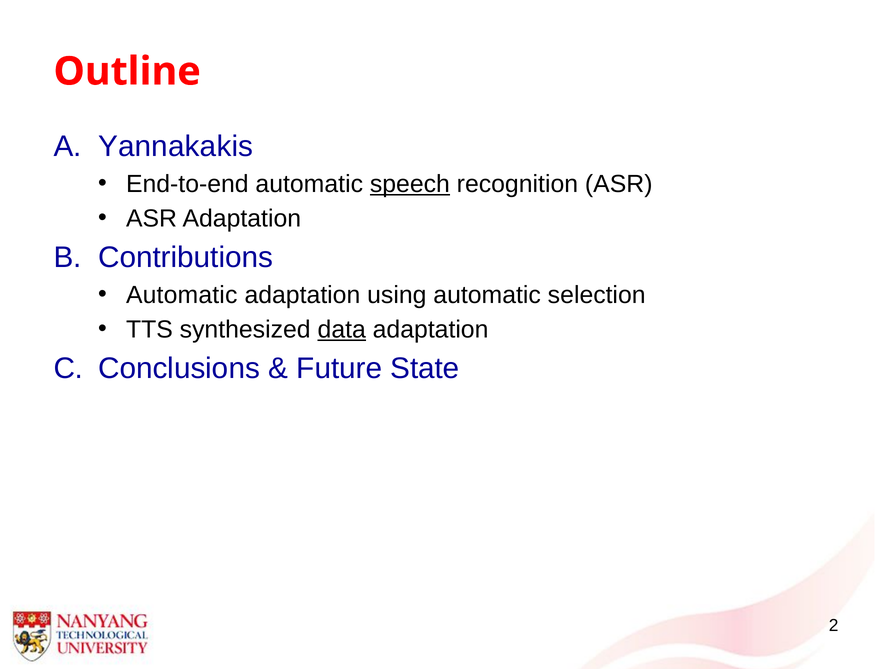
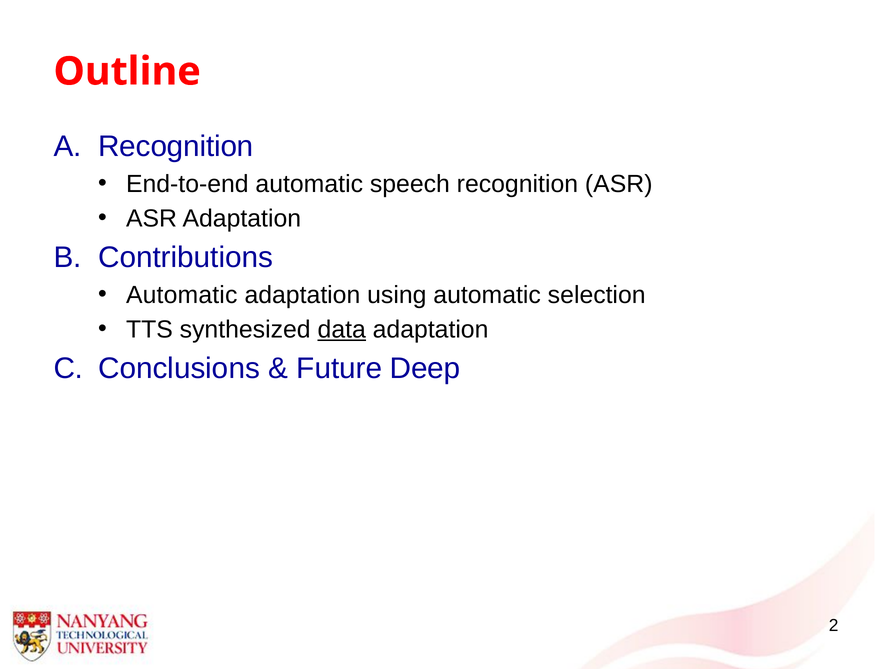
Yannakakis at (176, 147): Yannakakis -> Recognition
speech underline: present -> none
State: State -> Deep
